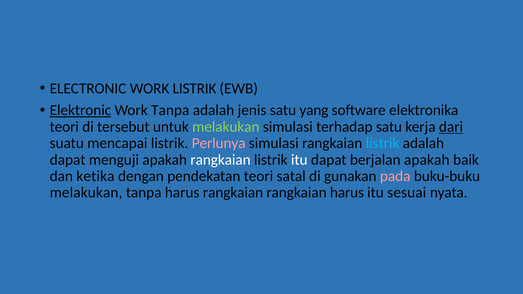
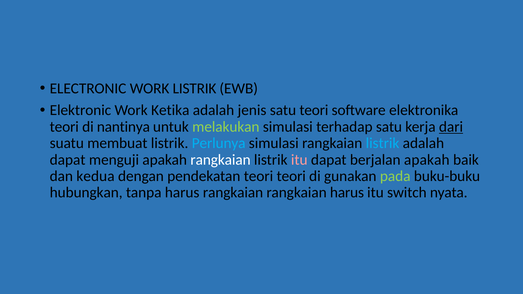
Elektronic underline: present -> none
Work Tanpa: Tanpa -> Ketika
satu yang: yang -> teori
tersebut: tersebut -> nantinya
mencapai: mencapai -> membuat
Perlunya colour: pink -> light blue
itu at (299, 160) colour: white -> pink
ketika: ketika -> kedua
teori satal: satal -> teori
pada colour: pink -> light green
melakukan at (86, 193): melakukan -> hubungkan
sesuai: sesuai -> switch
